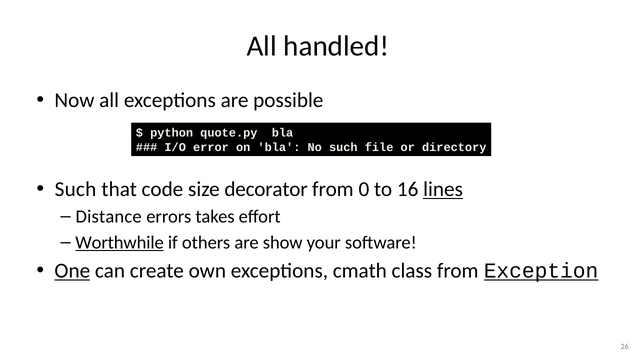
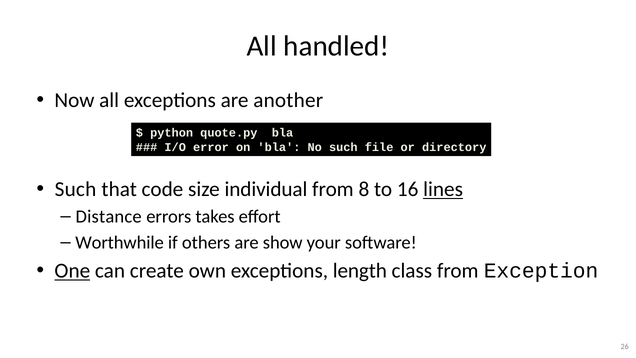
possible: possible -> another
decorator: decorator -> individual
0: 0 -> 8
Worthwhile underline: present -> none
cmath: cmath -> length
Exception underline: present -> none
